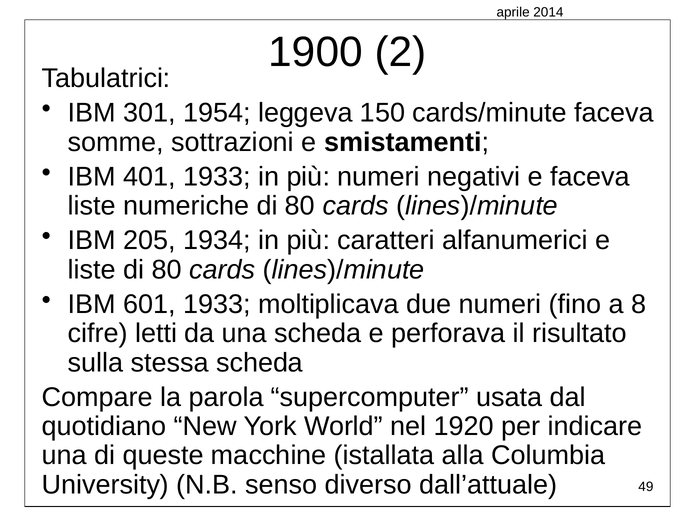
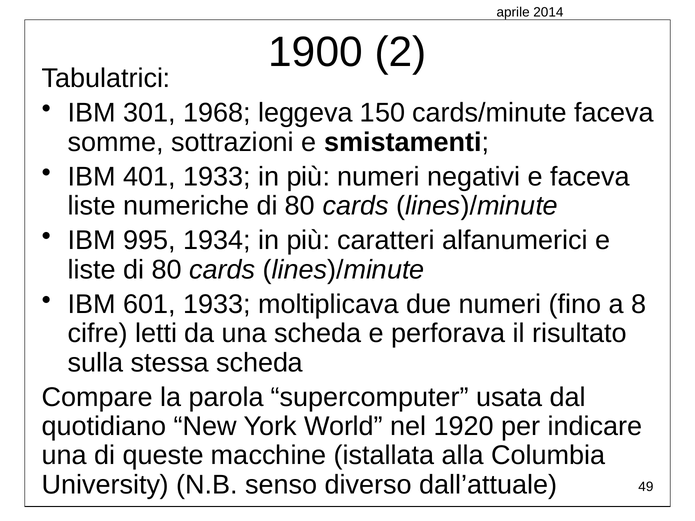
1954: 1954 -> 1968
205: 205 -> 995
